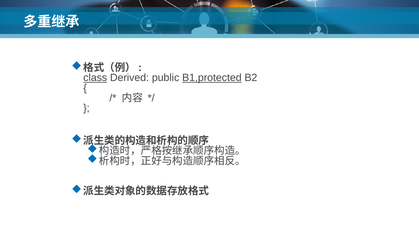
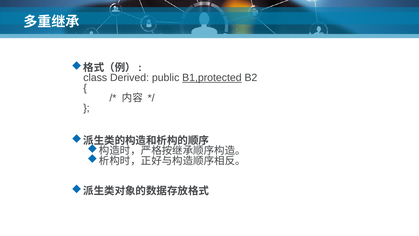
class underline: present -> none
